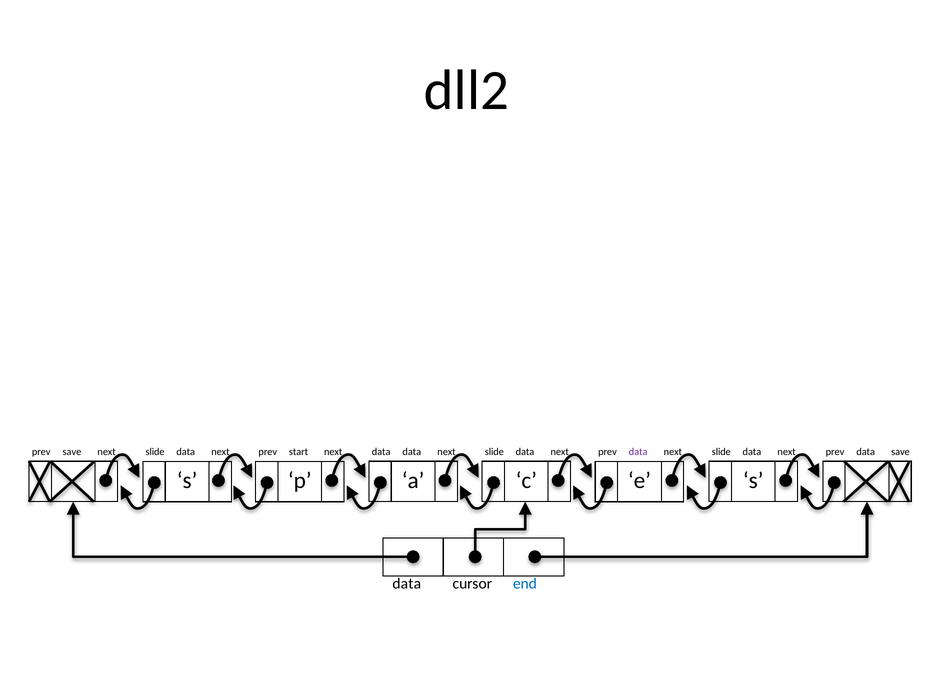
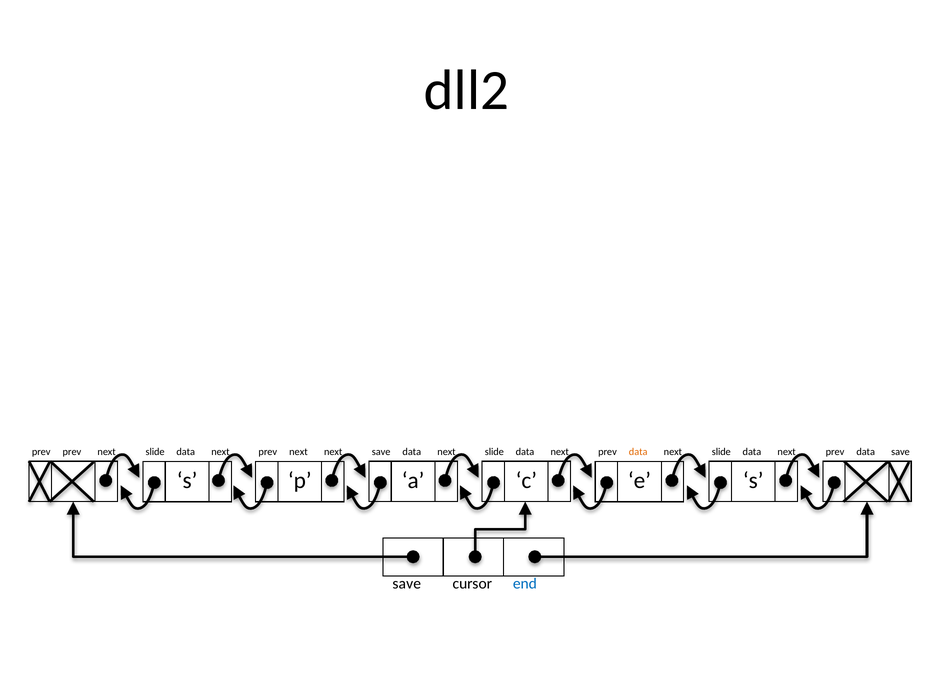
prev save: save -> prev
start at (299, 452): start -> next
data at (381, 452): data -> save
data at (638, 452) colour: purple -> orange
data at (407, 583): data -> save
